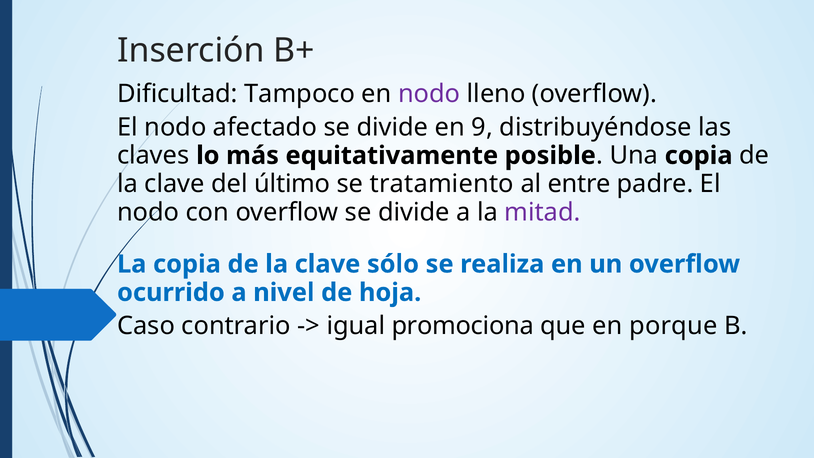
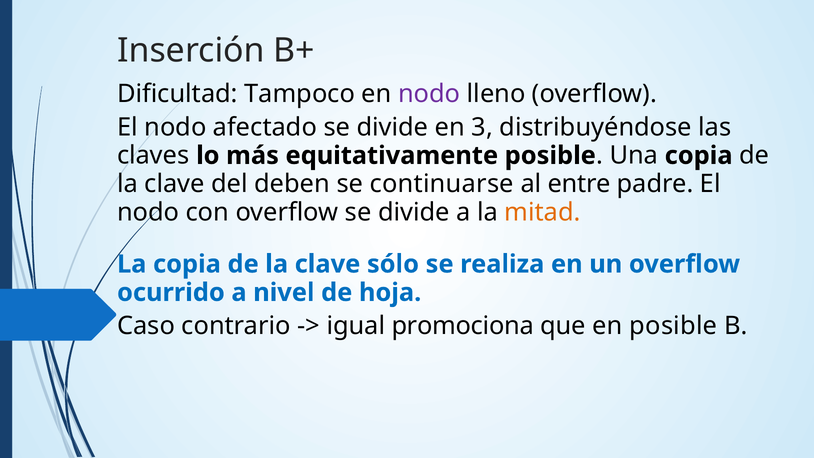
9: 9 -> 3
último: último -> deben
tratamiento: tratamiento -> continuarse
mitad colour: purple -> orange
en porque: porque -> posible
